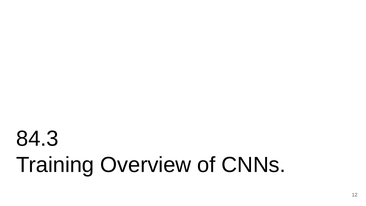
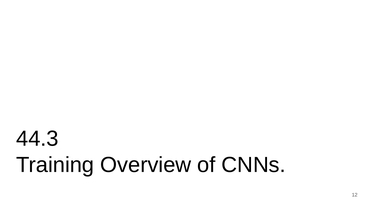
84.3: 84.3 -> 44.3
